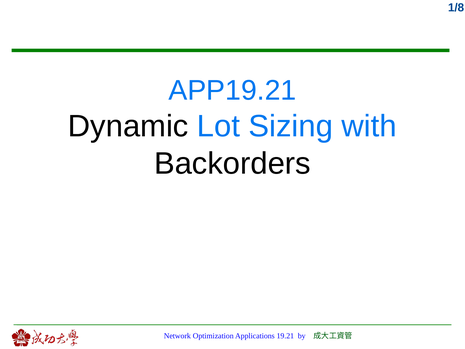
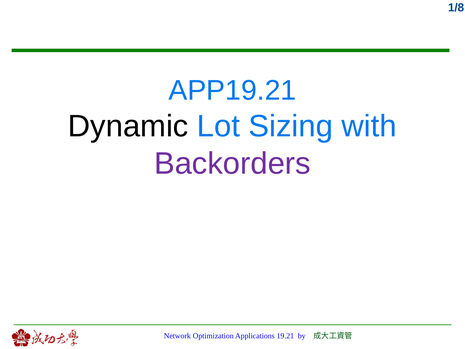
Backorders colour: black -> purple
